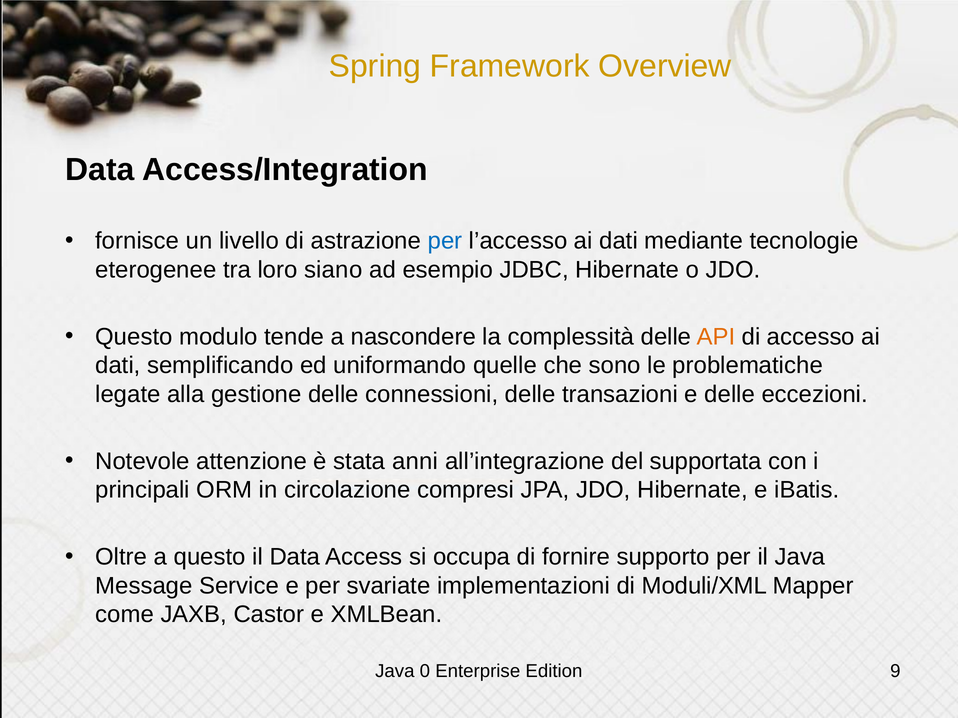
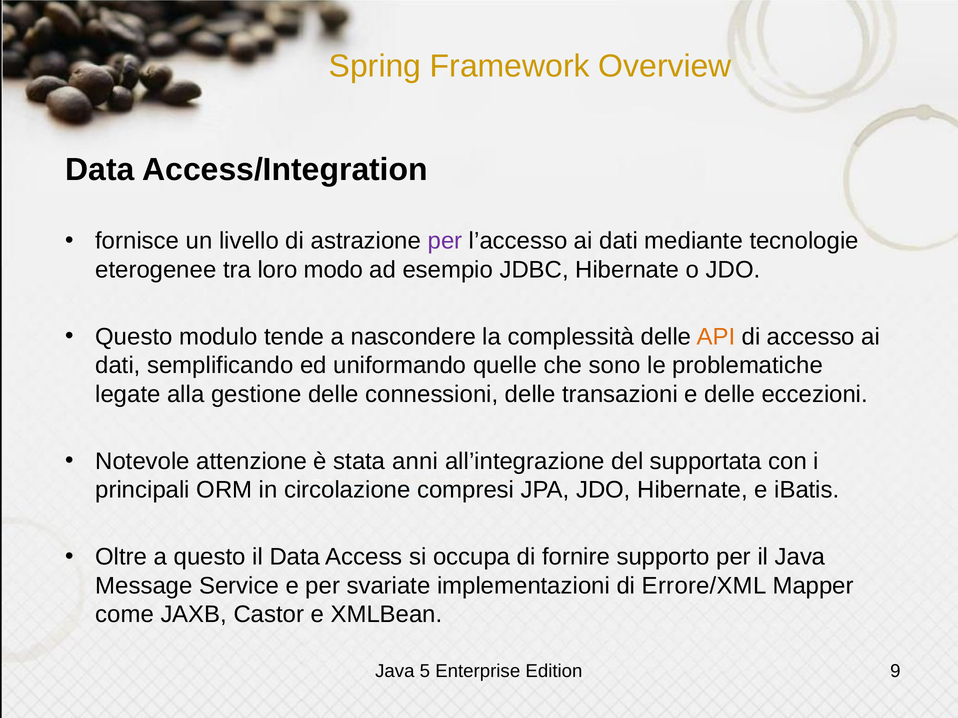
per at (445, 241) colour: blue -> purple
siano: siano -> modo
Moduli/XML: Moduli/XML -> Errore/XML
0: 0 -> 5
